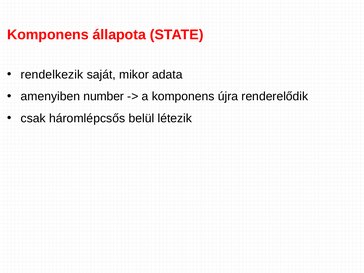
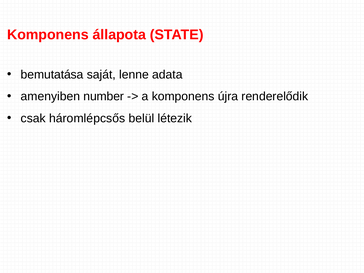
rendelkezik: rendelkezik -> bemutatása
mikor: mikor -> lenne
